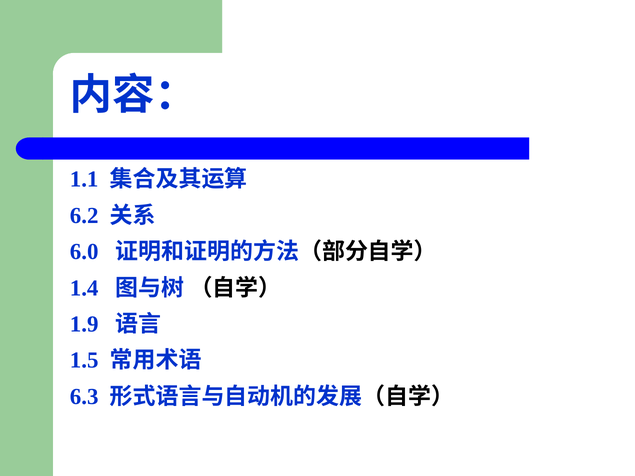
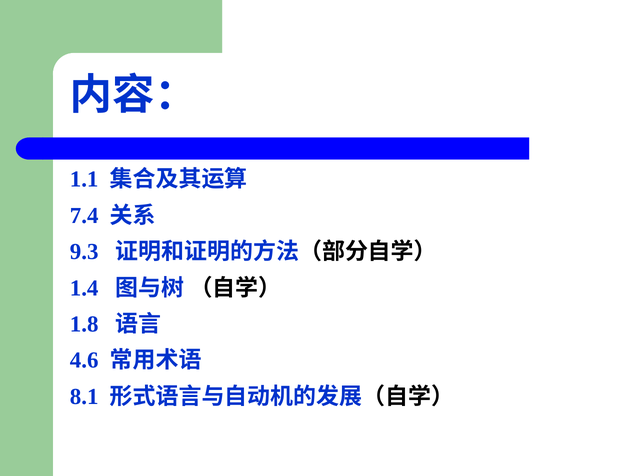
6.2: 6.2 -> 7.4
6.0: 6.0 -> 9.3
1.9: 1.9 -> 1.8
1.5: 1.5 -> 4.6
6.3: 6.3 -> 8.1
